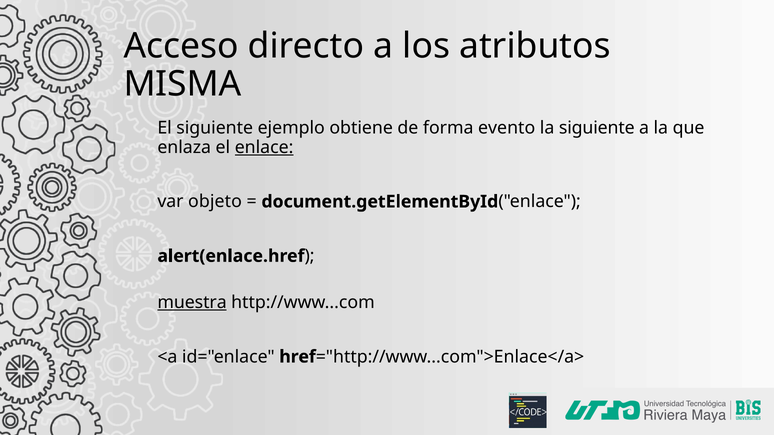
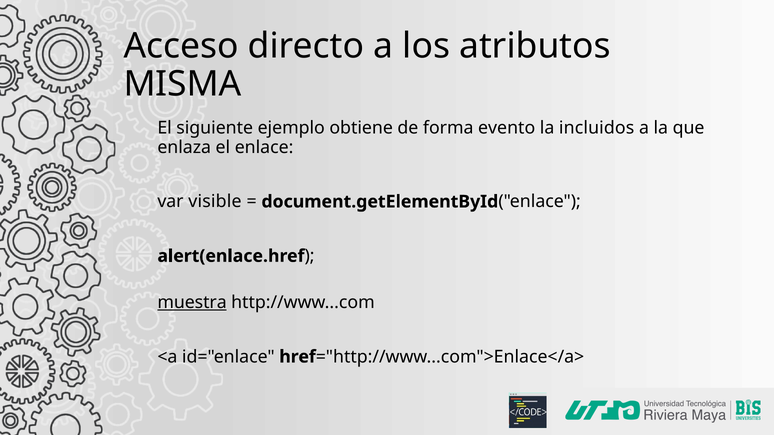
la siguiente: siguiente -> incluidos
enlace at (264, 147) underline: present -> none
objeto: objeto -> visible
